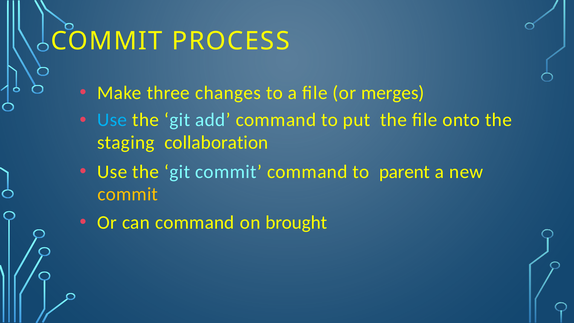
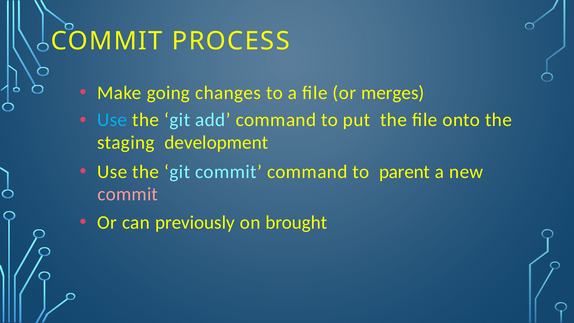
three: three -> going
collaboration: collaboration -> development
commit at (128, 194) colour: yellow -> pink
can command: command -> previously
